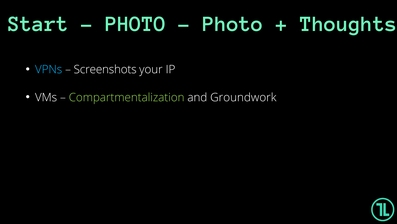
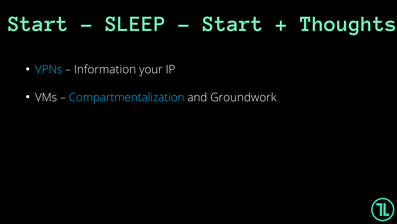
PHOTO at (136, 24): PHOTO -> SLEEP
Photo at (233, 24): Photo -> Start
Screenshots: Screenshots -> Information
Compartmentalization colour: light green -> light blue
